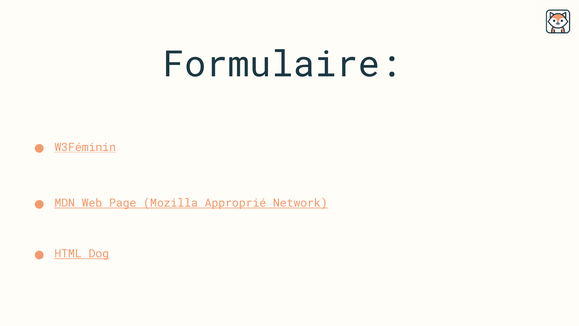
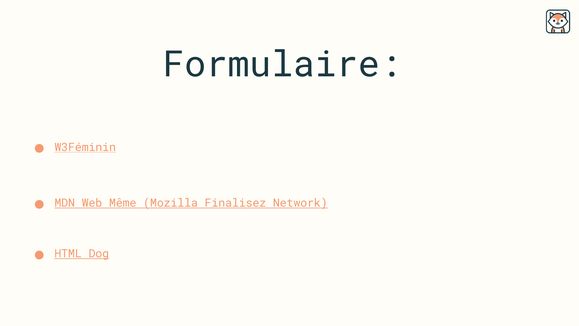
Page: Page -> Même
Approprié: Approprié -> Finalisez
